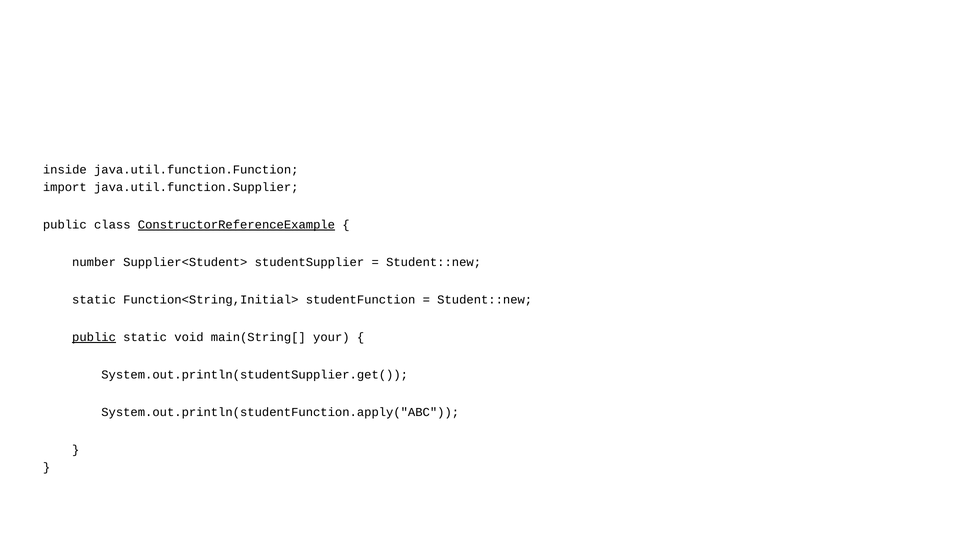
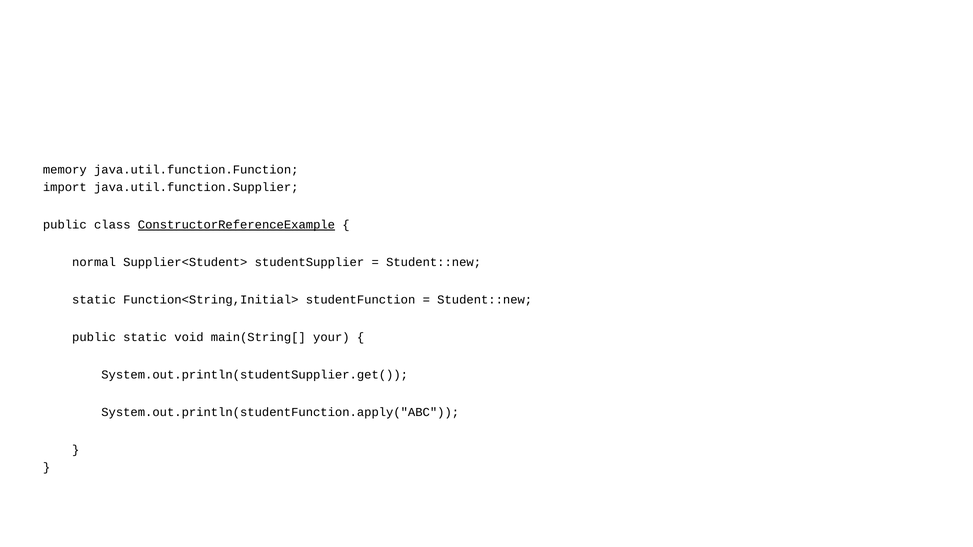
inside: inside -> memory
number: number -> normal
public at (94, 337) underline: present -> none
